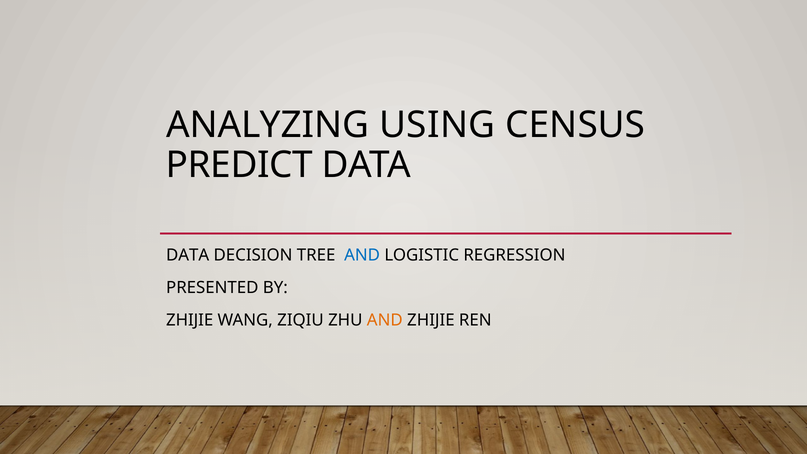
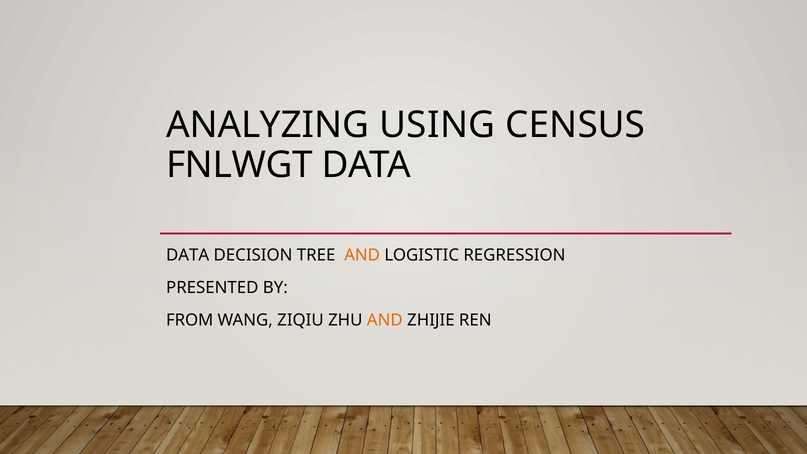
PREDICT: PREDICT -> FNLWGT
AND at (362, 255) colour: blue -> orange
ZHIJIE at (190, 320): ZHIJIE -> FROM
